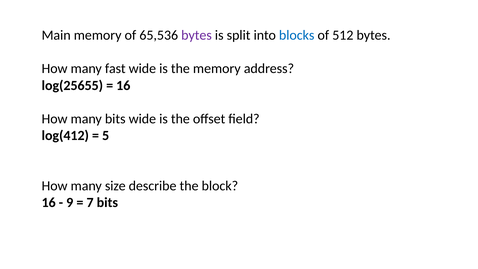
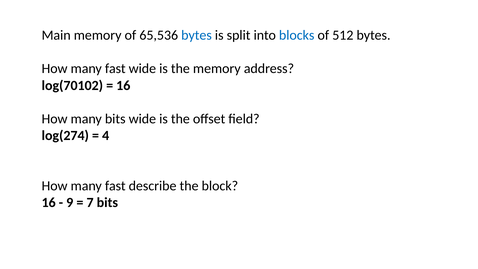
bytes at (197, 35) colour: purple -> blue
log(25655: log(25655 -> log(70102
log(412: log(412 -> log(274
5: 5 -> 4
size at (115, 186): size -> fast
